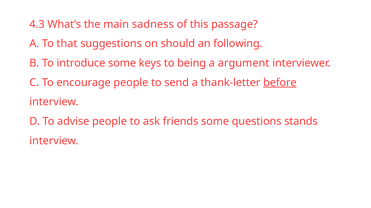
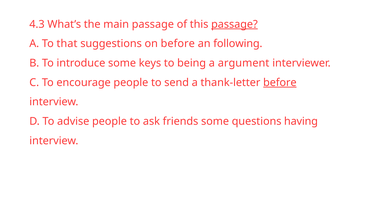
main sadness: sadness -> passage
passage at (234, 24) underline: none -> present
on should: should -> before
stands: stands -> having
